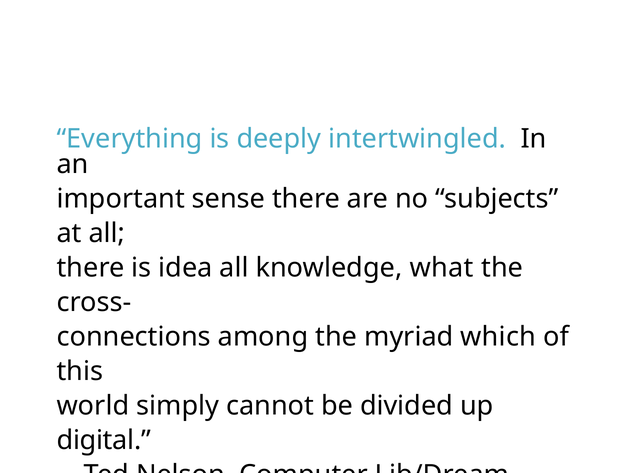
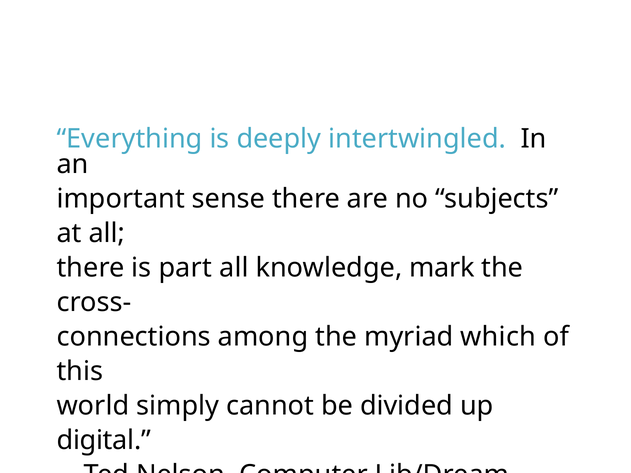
idea: idea -> part
what: what -> mark
